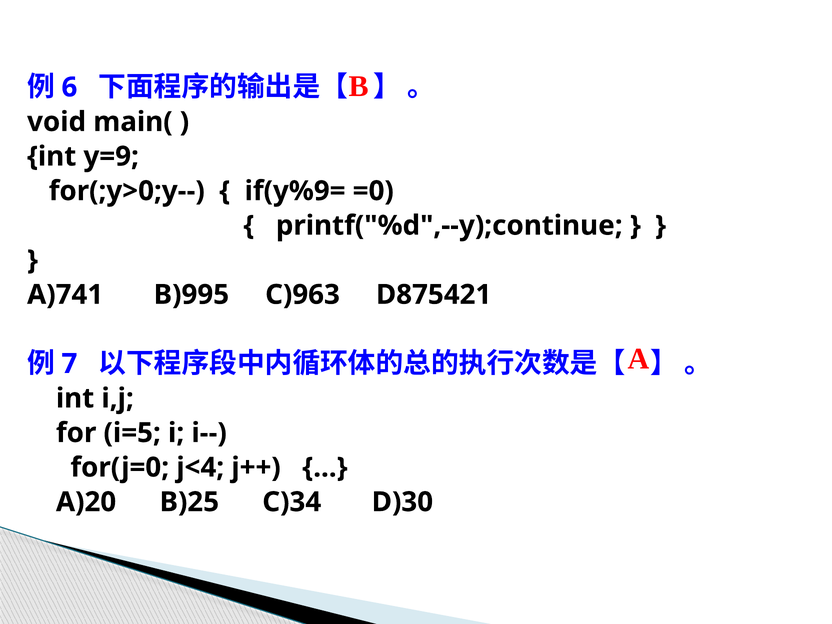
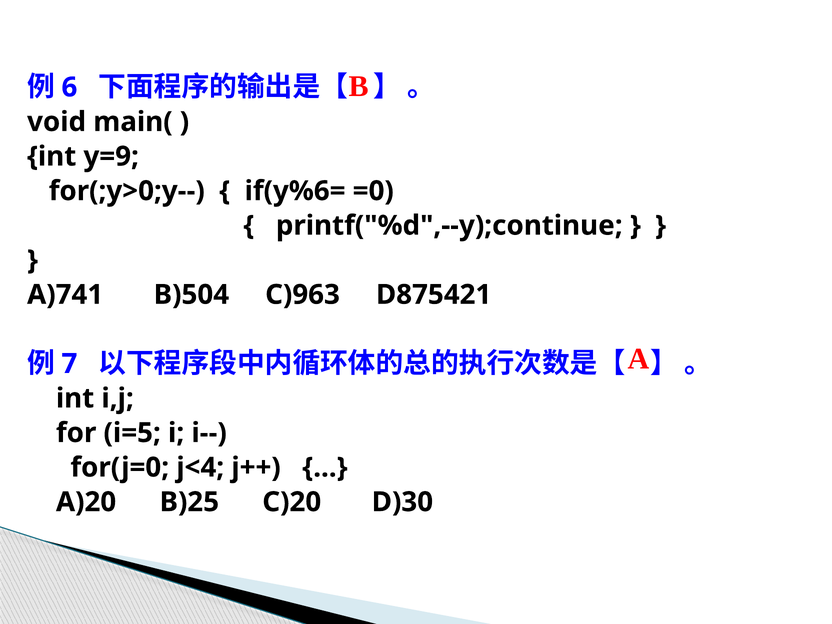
if(y%9=: if(y%9= -> if(y%6=
B)995: B)995 -> B)504
C)34: C)34 -> C)20
